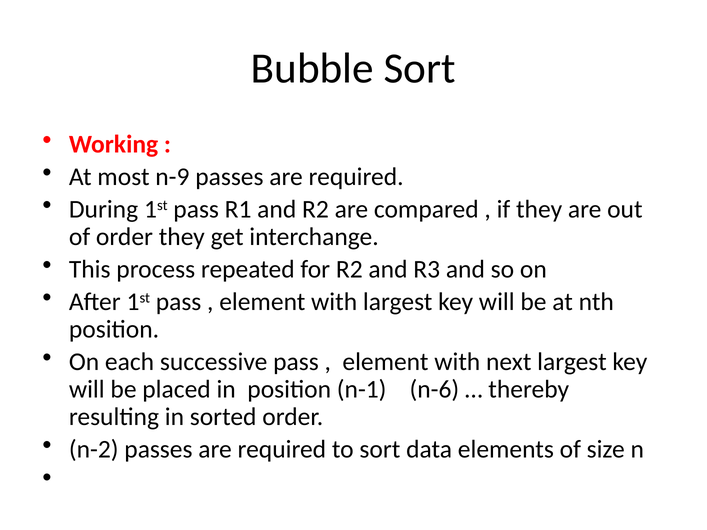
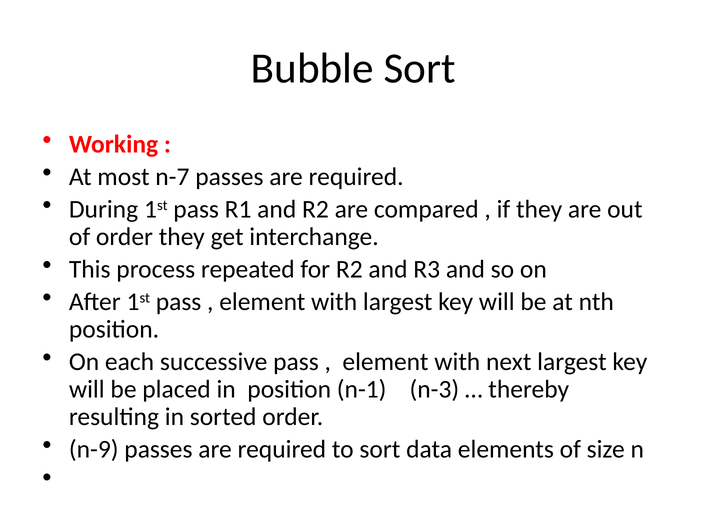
n-9: n-9 -> n-7
n-6: n-6 -> n-3
n-2: n-2 -> n-9
